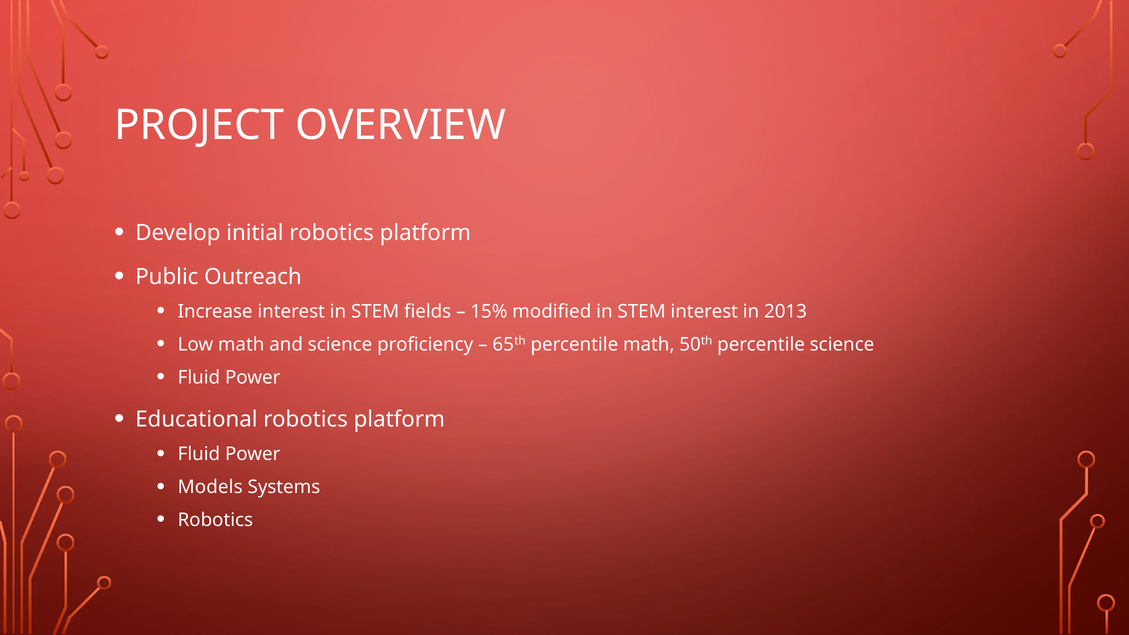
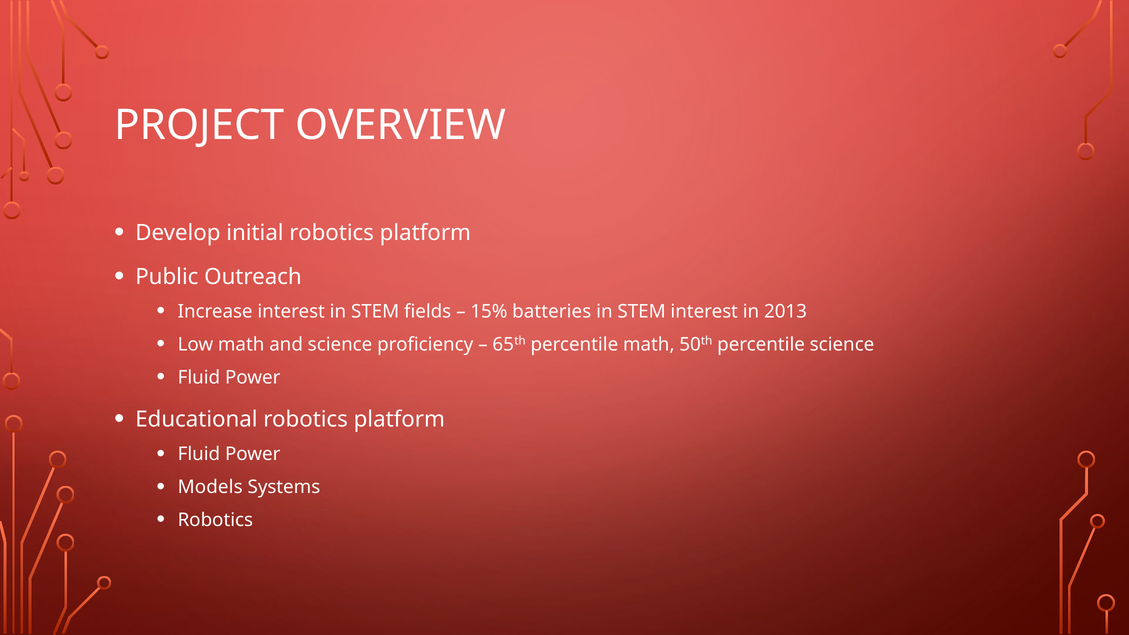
modified: modified -> batteries
